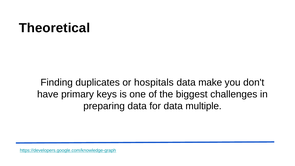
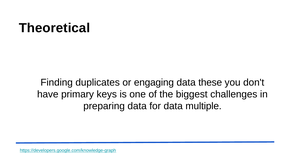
hospitals: hospitals -> engaging
make: make -> these
